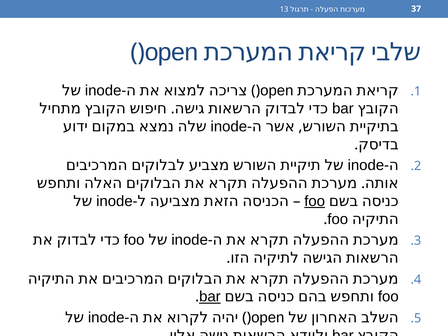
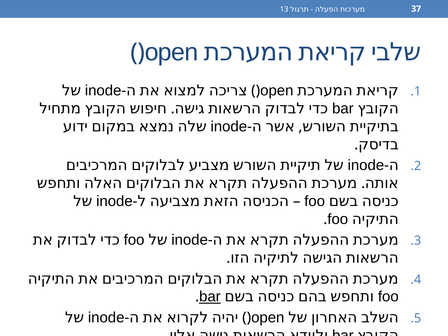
foo at (315, 201) underline: present -> none
